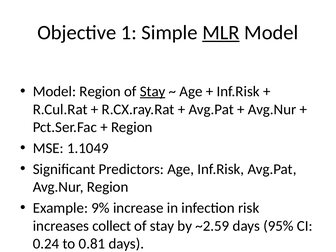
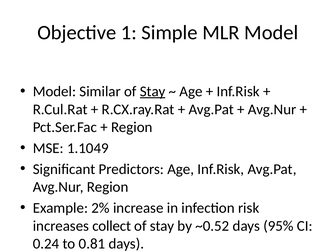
MLR underline: present -> none
Model Region: Region -> Similar
9%: 9% -> 2%
~2.59: ~2.59 -> ~0.52
